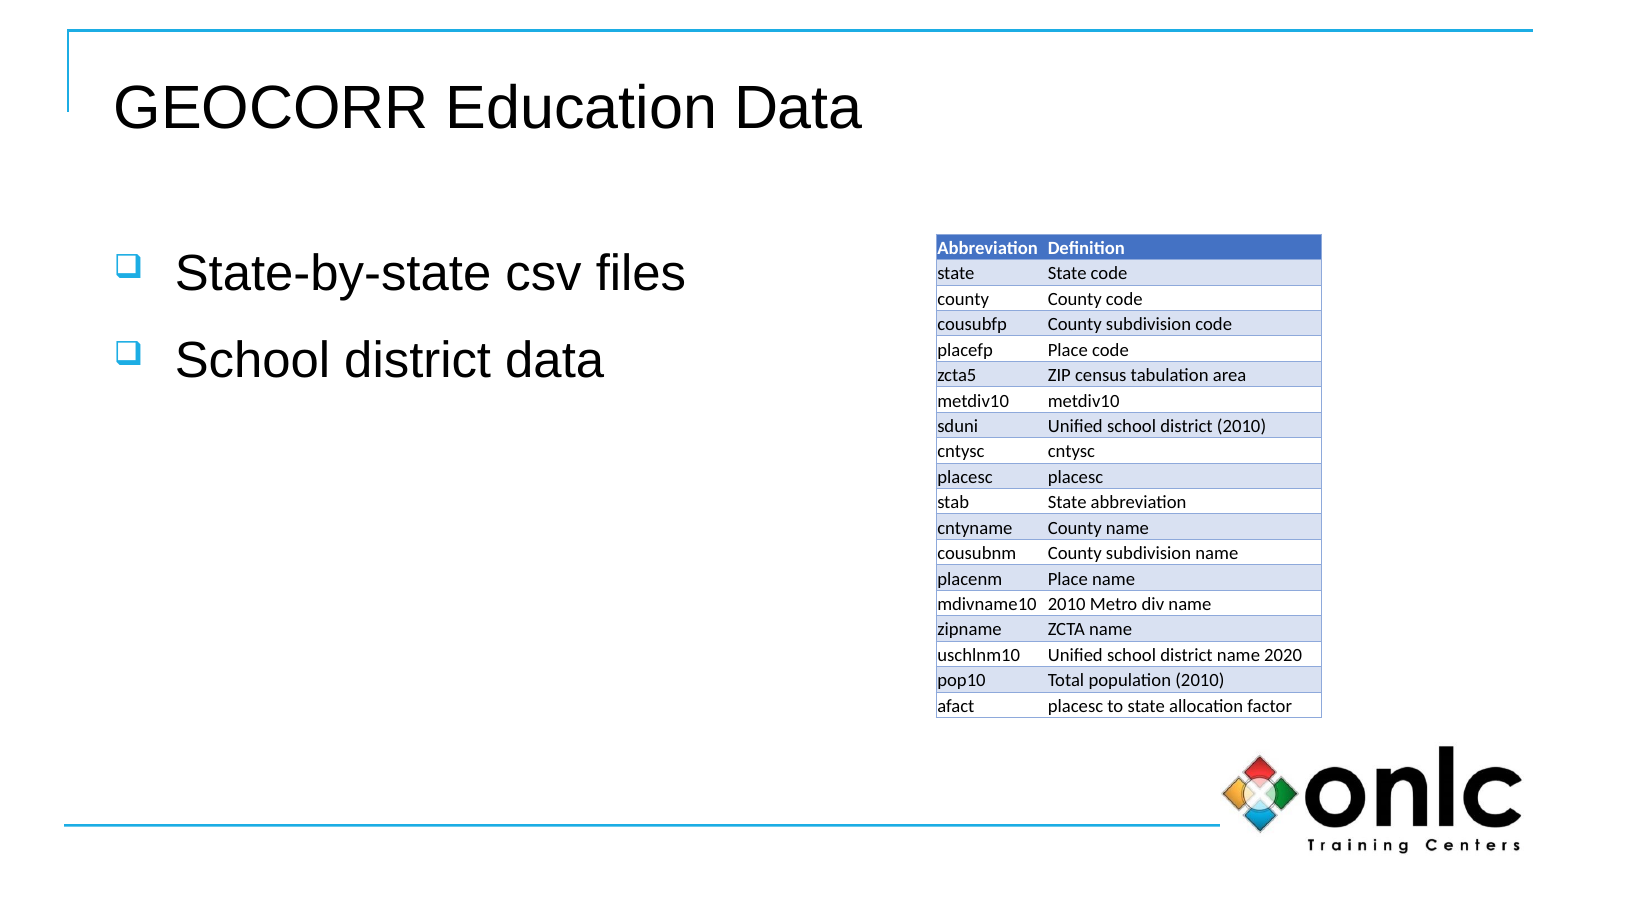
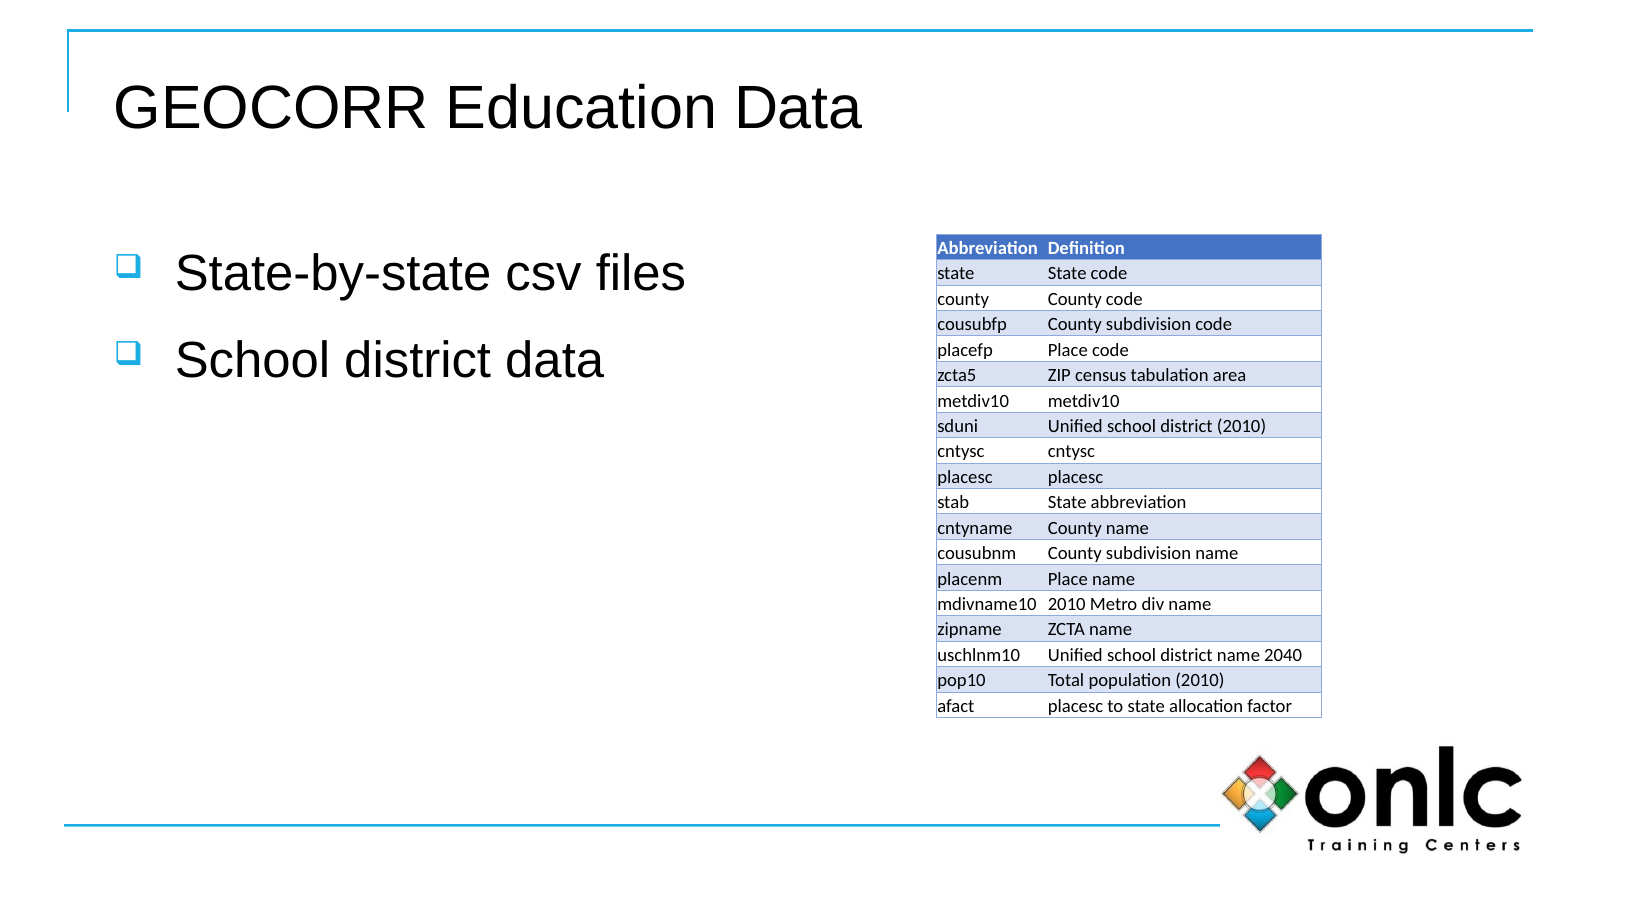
2020: 2020 -> 2040
